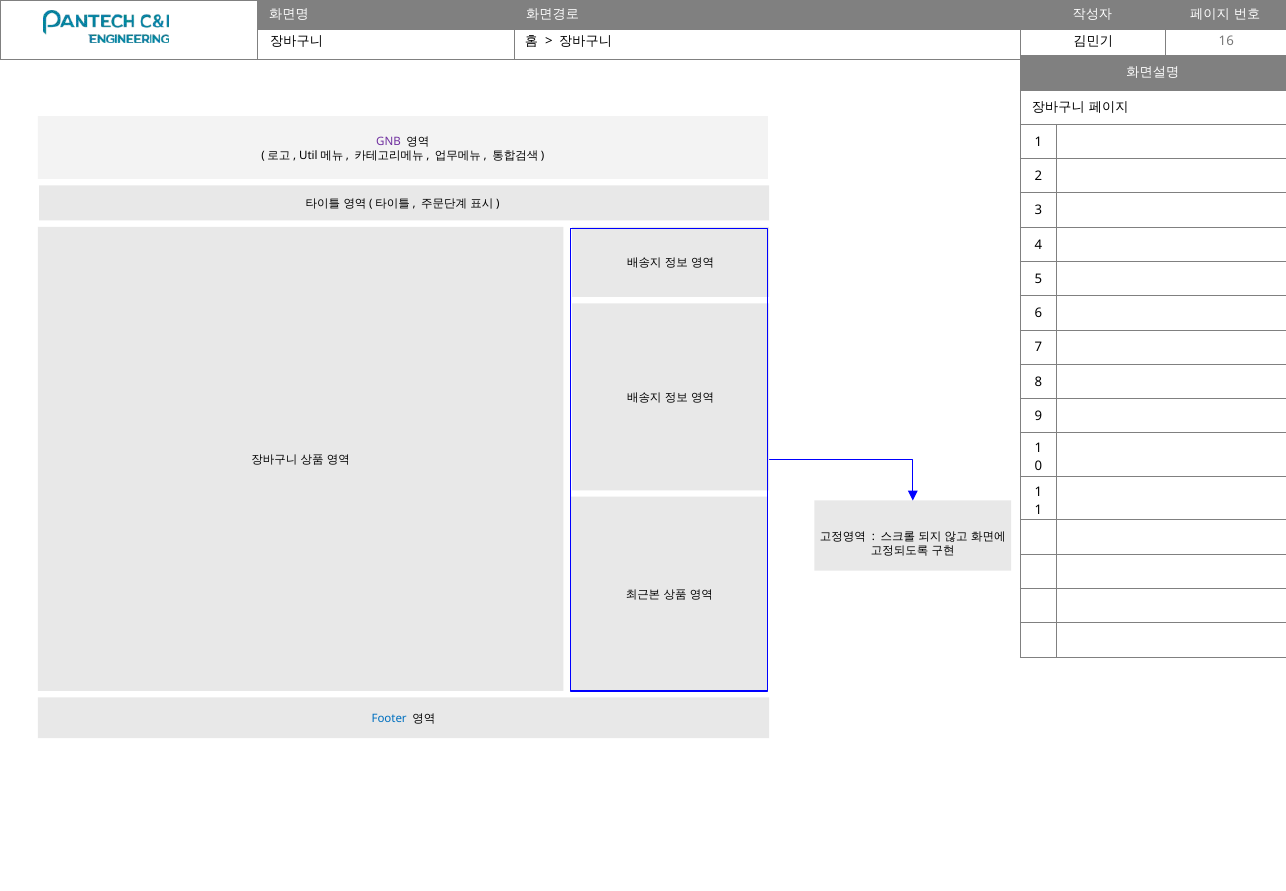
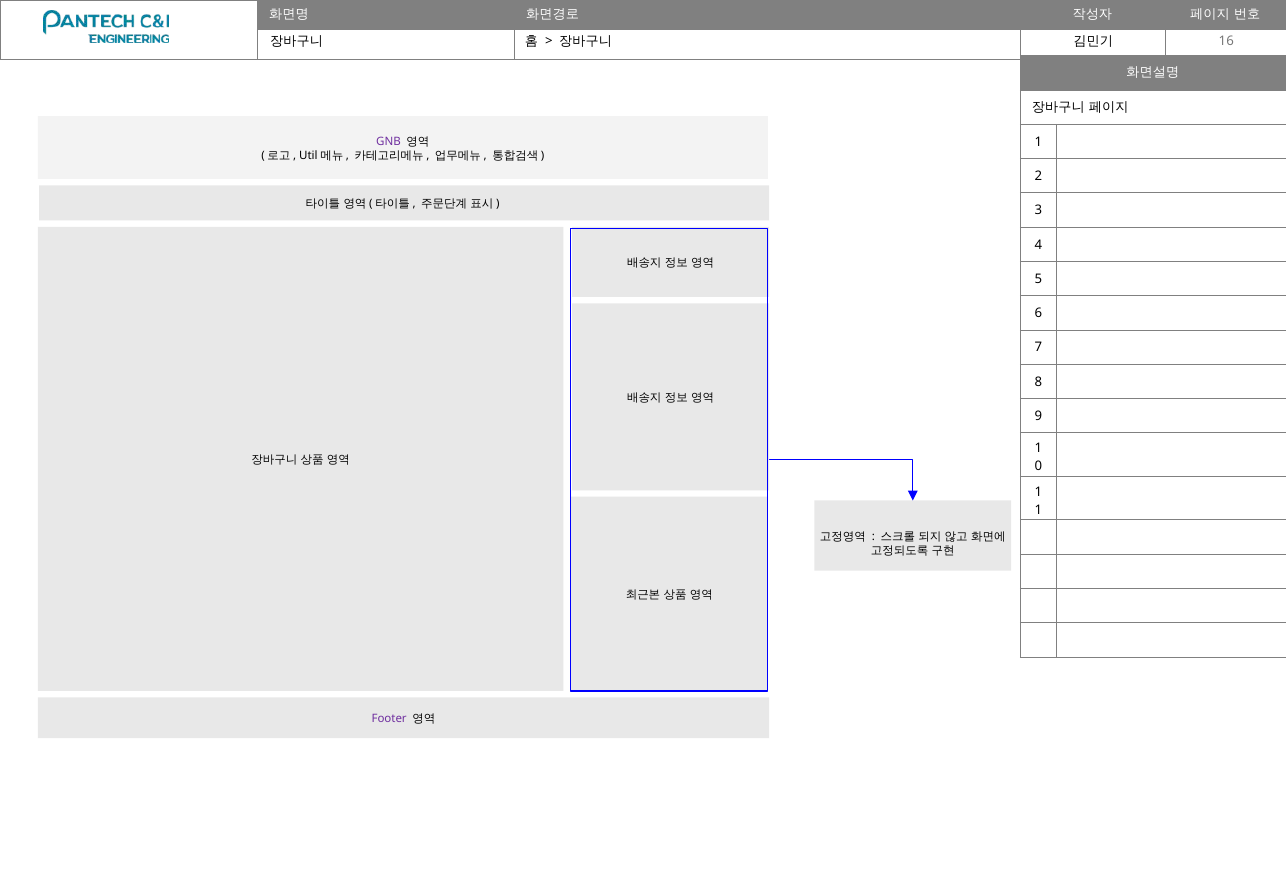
Footer colour: blue -> purple
